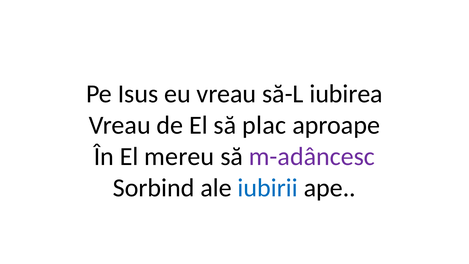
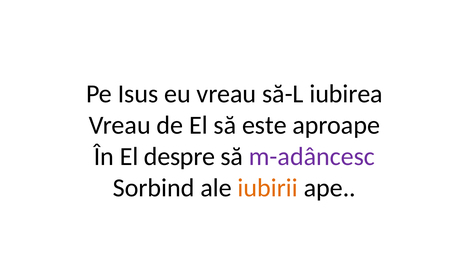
plac: plac -> este
mereu: mereu -> despre
iubirii colour: blue -> orange
